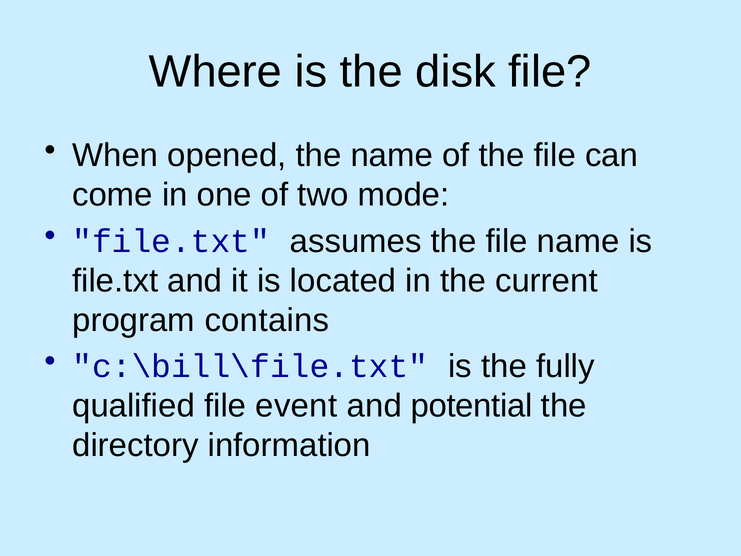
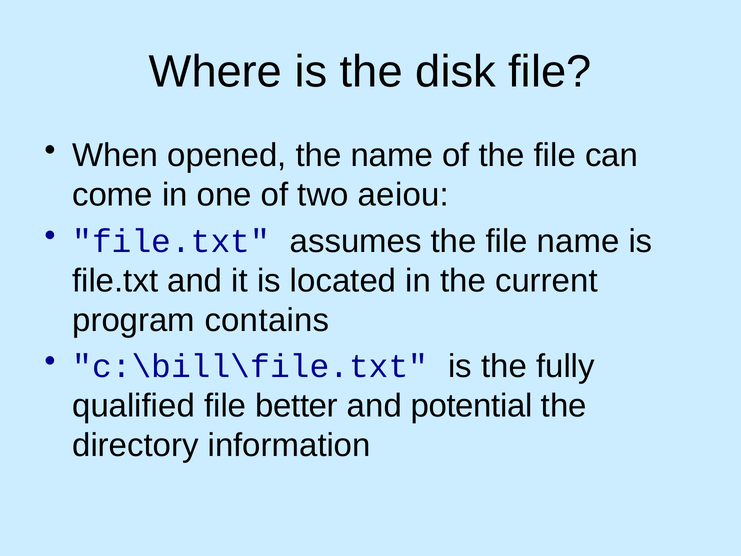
mode: mode -> aeiou
event: event -> better
